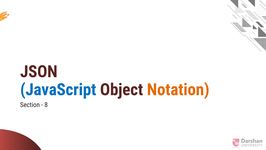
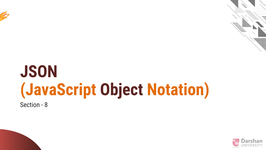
JavaScript colour: blue -> orange
